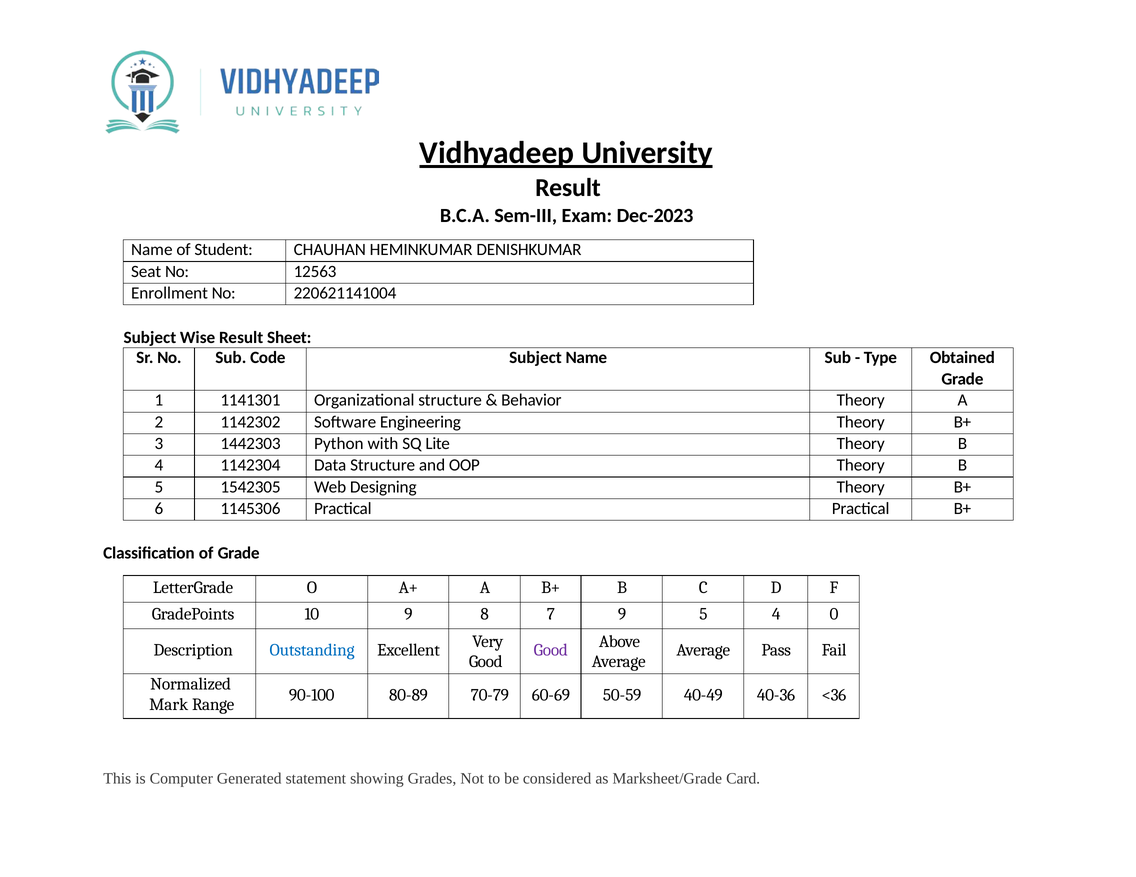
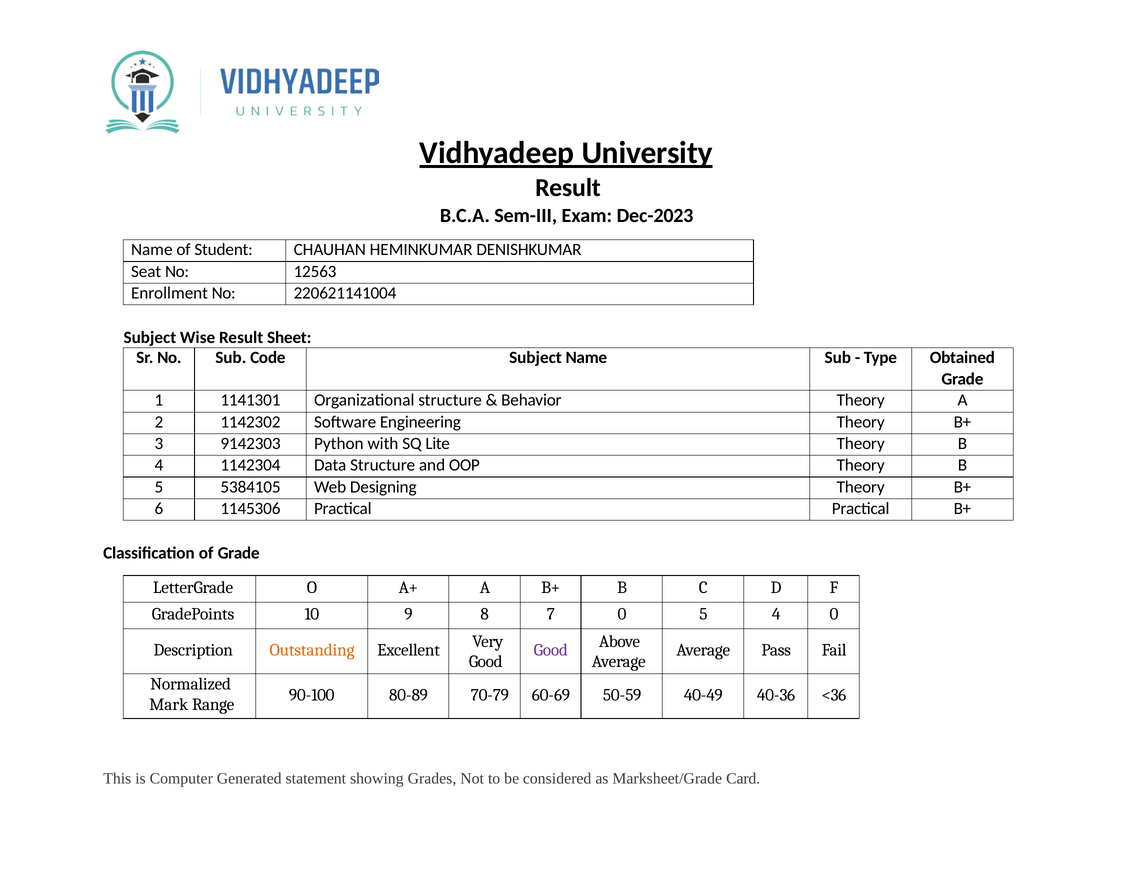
1442303: 1442303 -> 9142303
1542305: 1542305 -> 5384105
7 9: 9 -> 0
Outstanding colour: blue -> orange
